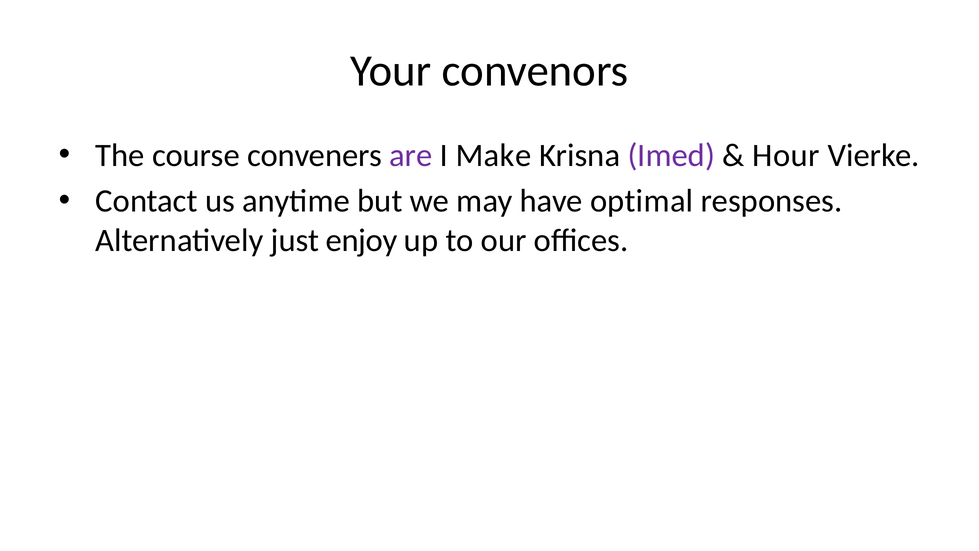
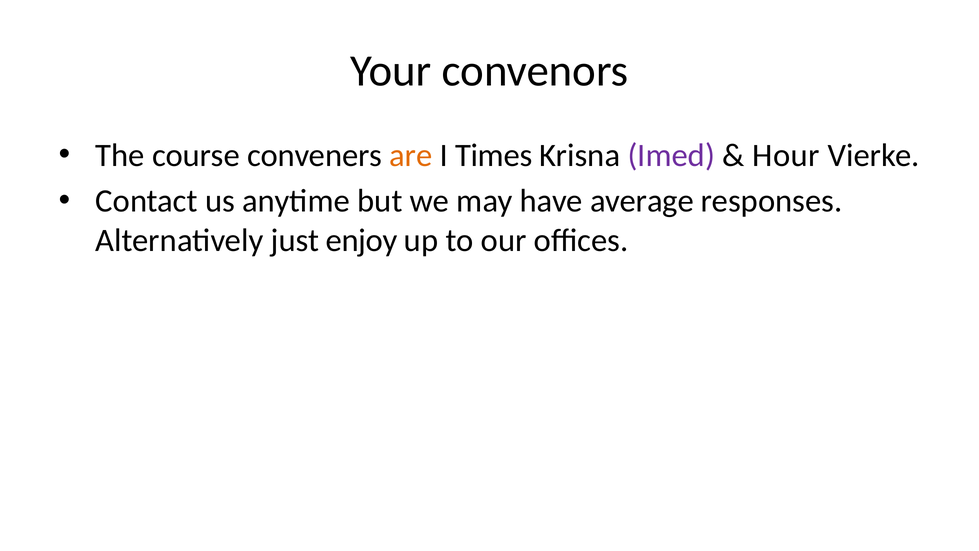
are colour: purple -> orange
Make: Make -> Times
optimal: optimal -> average
